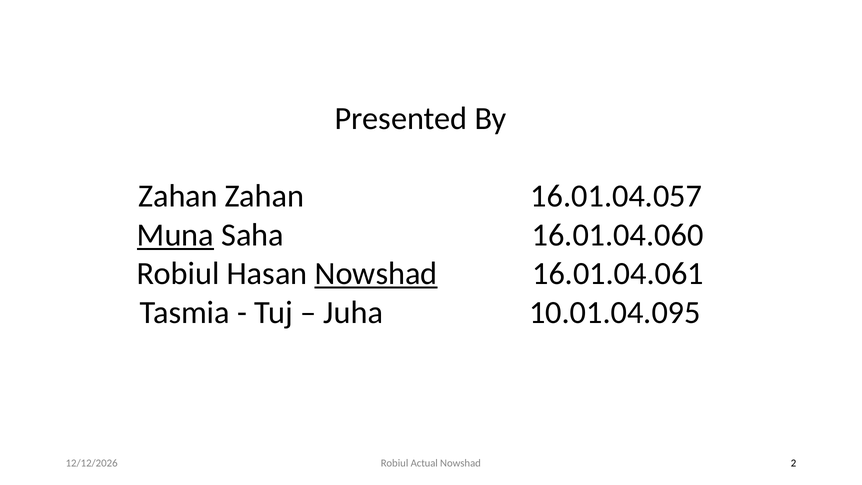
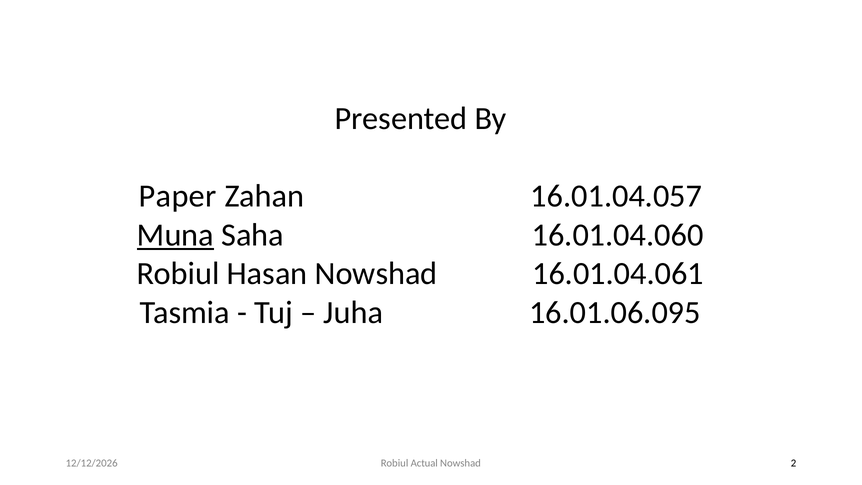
Zahan at (178, 196): Zahan -> Paper
Nowshad at (376, 274) underline: present -> none
10.01.04.095: 10.01.04.095 -> 16.01.06.095
